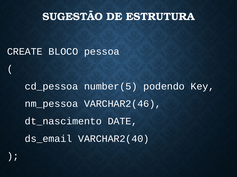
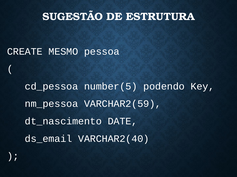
BLOCO: BLOCO -> MESMO
VARCHAR2(46: VARCHAR2(46 -> VARCHAR2(59
